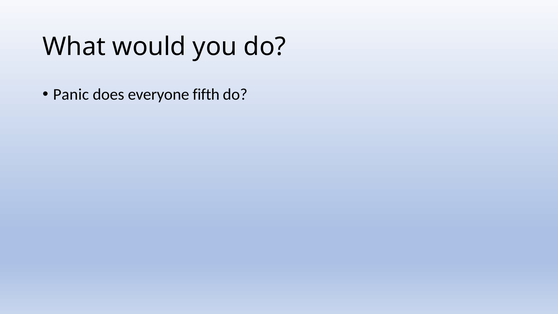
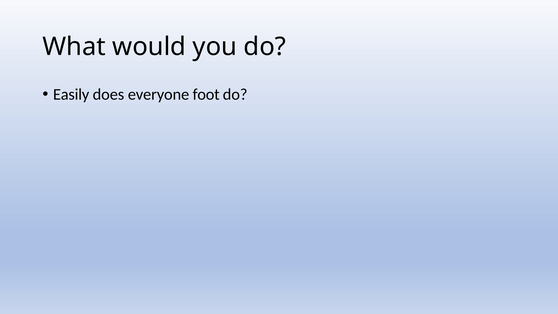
Panic: Panic -> Easily
fifth: fifth -> foot
